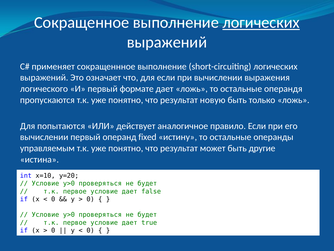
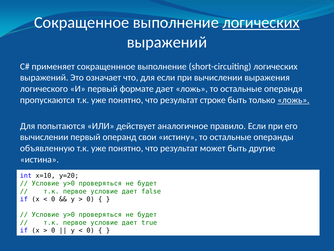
новую: новую -> строке
ложь at (293, 100) underline: none -> present
fixed: fixed -> свои
управляемым: управляемым -> объявленную
